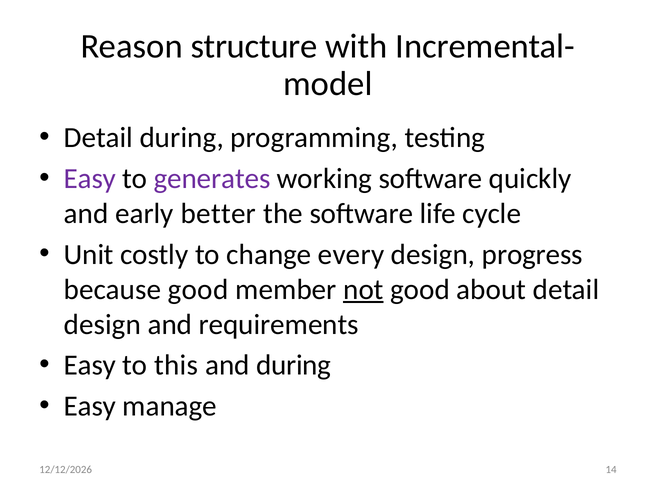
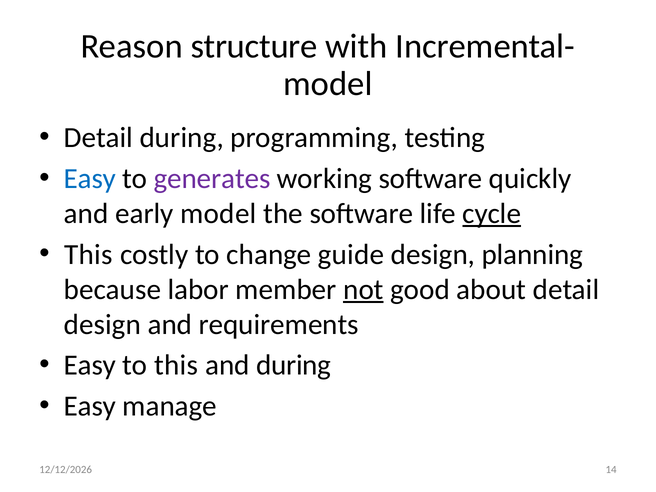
Easy at (90, 179) colour: purple -> blue
early better: better -> model
cycle underline: none -> present
Unit at (89, 254): Unit -> This
every: every -> guide
progress: progress -> planning
because good: good -> labor
